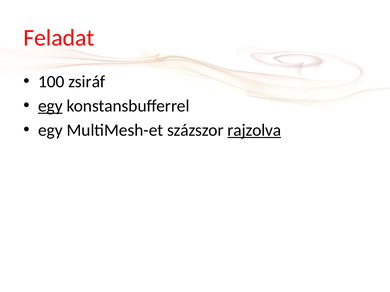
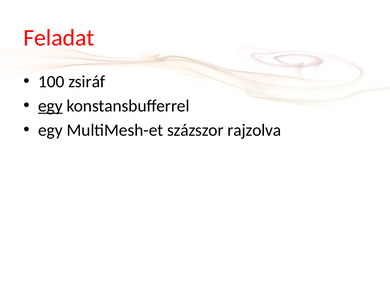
rajzolva underline: present -> none
